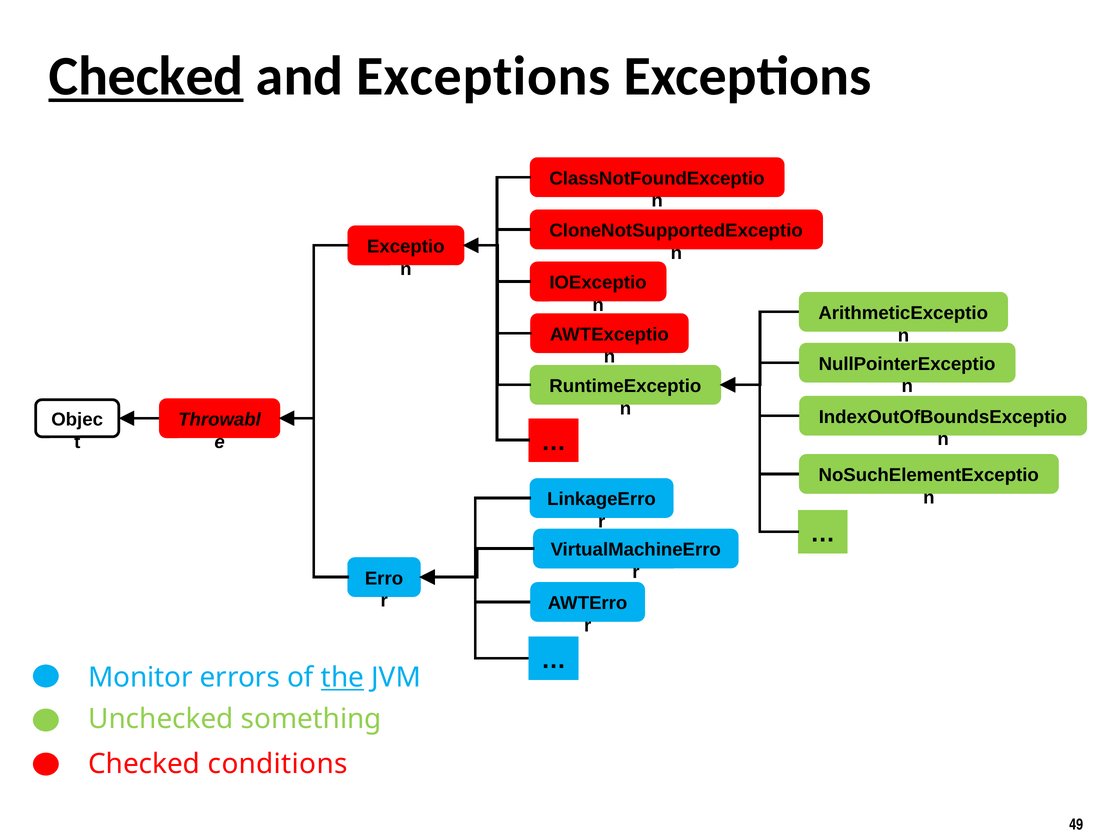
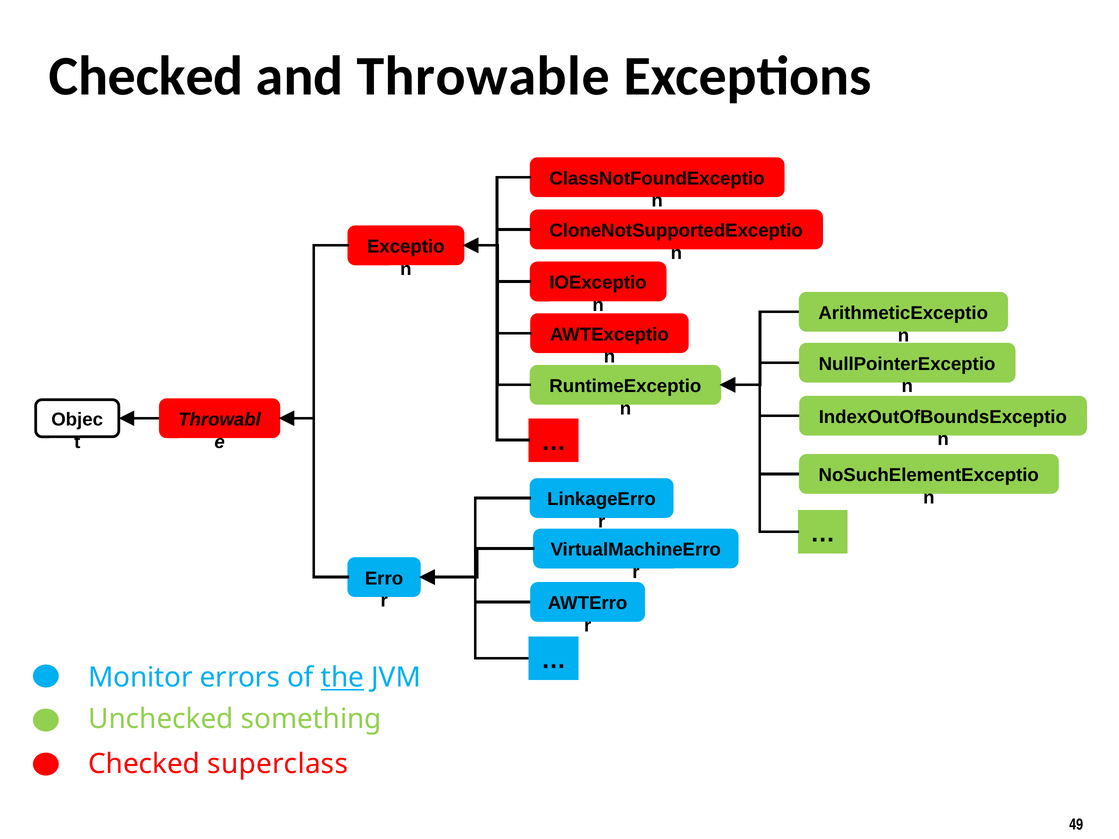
Checked at (146, 76) underline: present -> none
and Exceptions: Exceptions -> Throwable
conditions: conditions -> superclass
